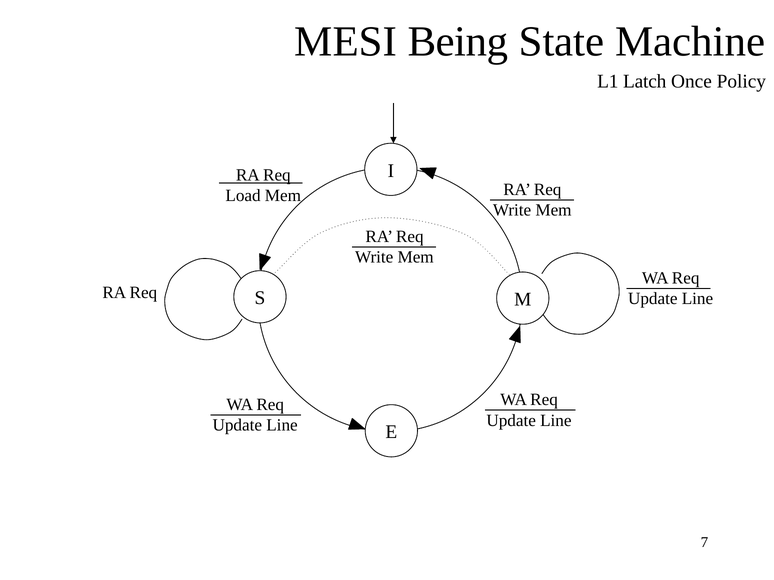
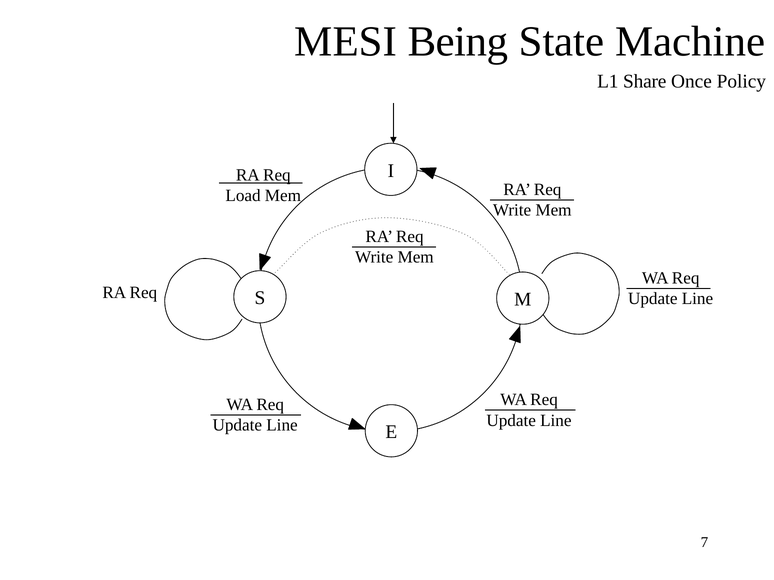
Latch: Latch -> Share
